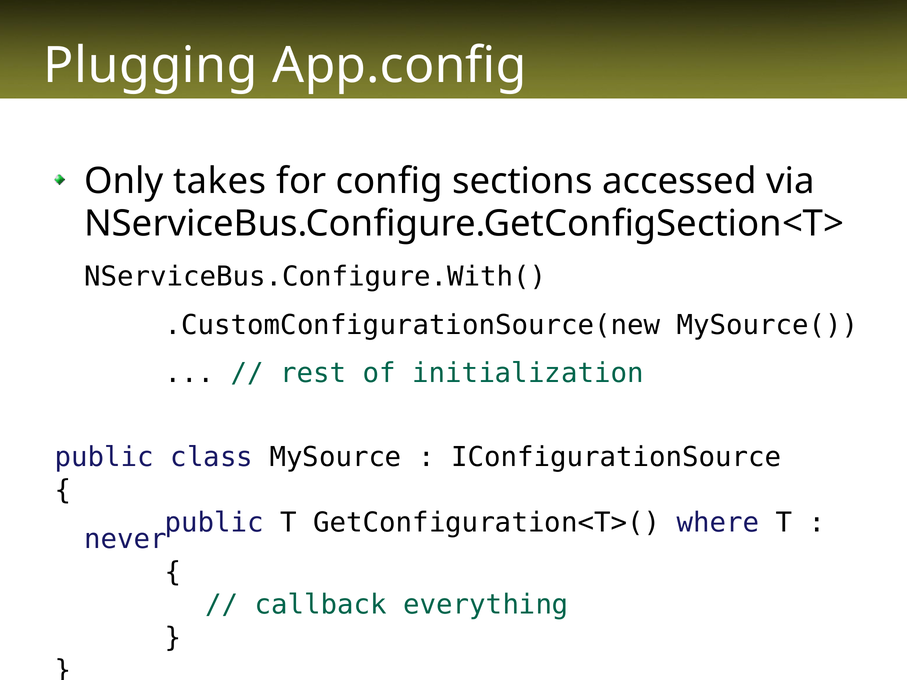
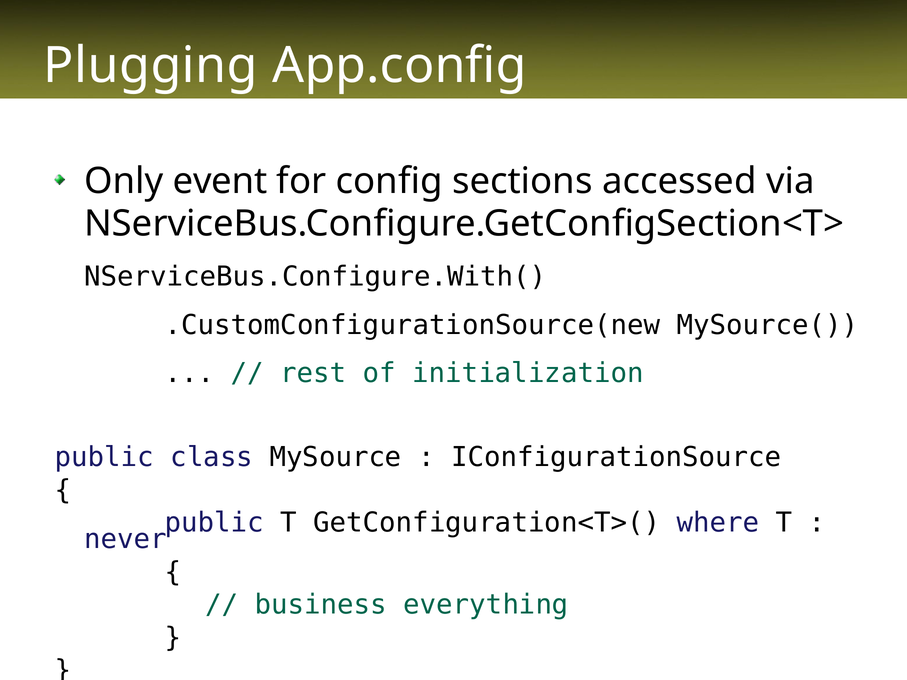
takes: takes -> event
callback: callback -> business
